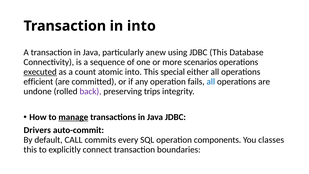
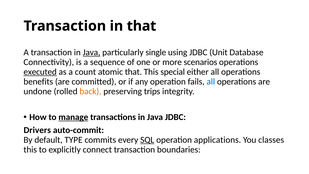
in into: into -> that
Java at (92, 52) underline: none -> present
anew: anew -> single
JDBC This: This -> Unit
atomic into: into -> that
efficient: efficient -> benefits
back colour: purple -> orange
CALL: CALL -> TYPE
SQL underline: none -> present
components: components -> applications
